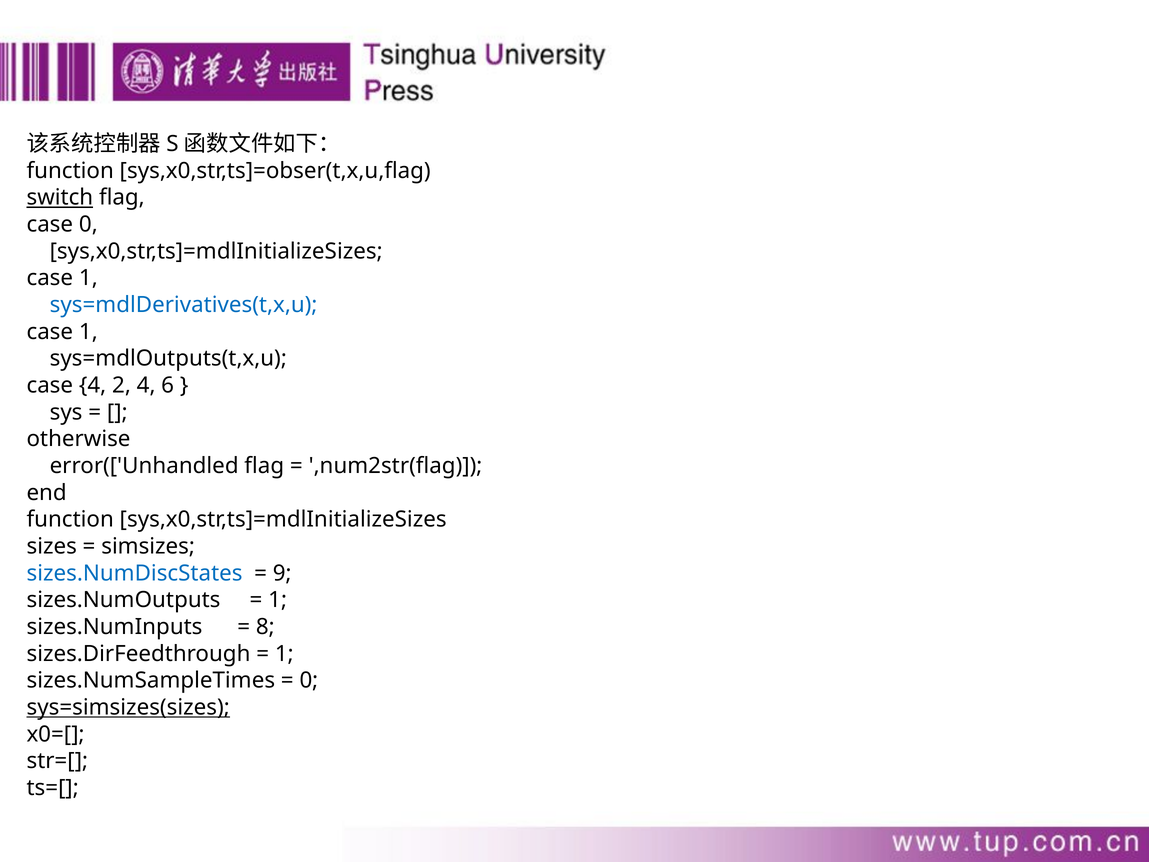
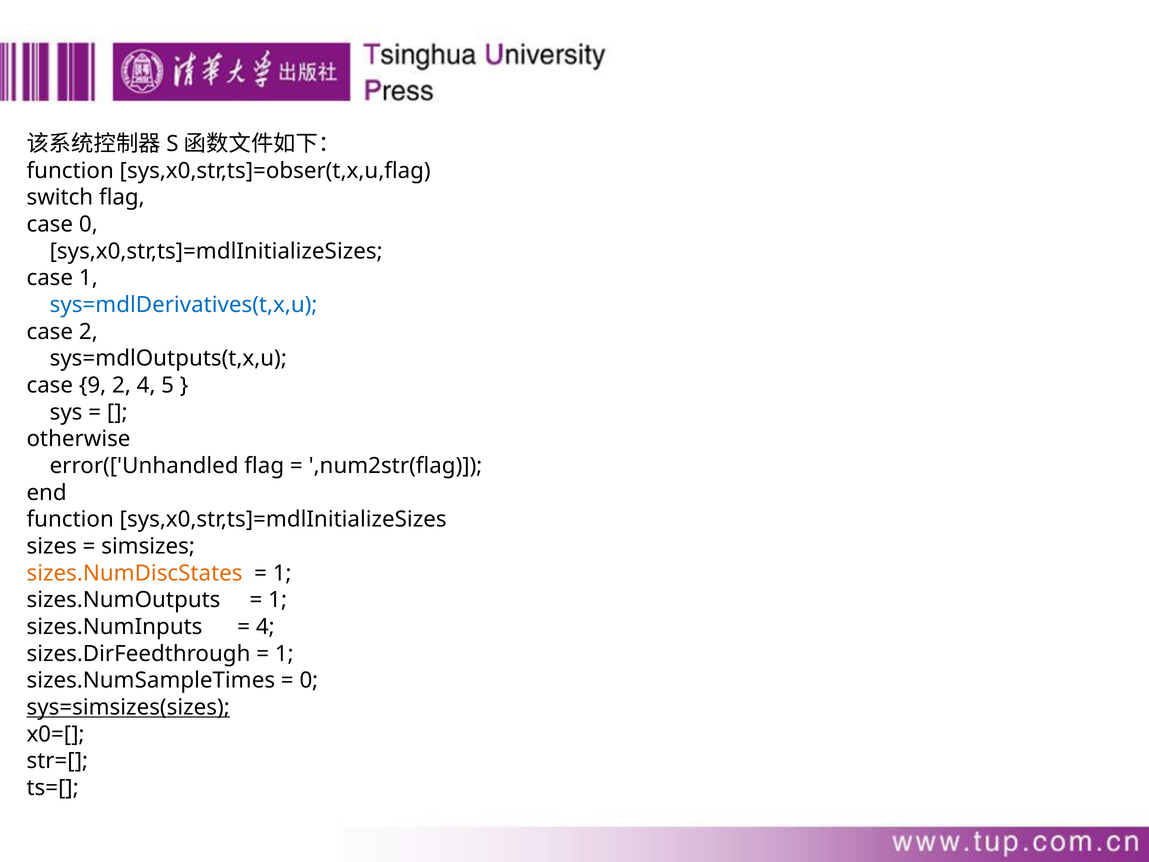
switch underline: present -> none
1 at (88, 332): 1 -> 2
case 4: 4 -> 9
6: 6 -> 5
sizes.NumDiscStates colour: blue -> orange
9 at (282, 573): 9 -> 1
8 at (265, 627): 8 -> 4
